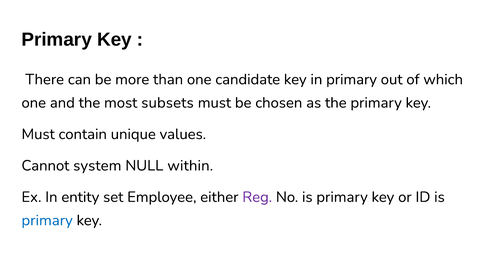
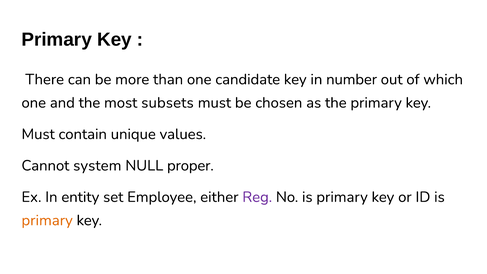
in primary: primary -> number
within: within -> proper
primary at (47, 220) colour: blue -> orange
